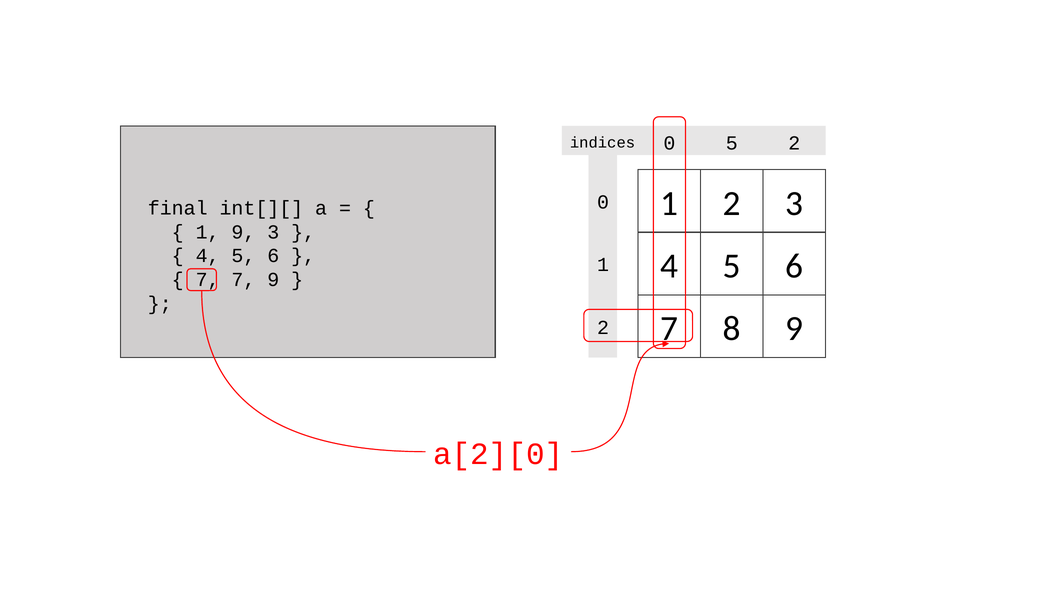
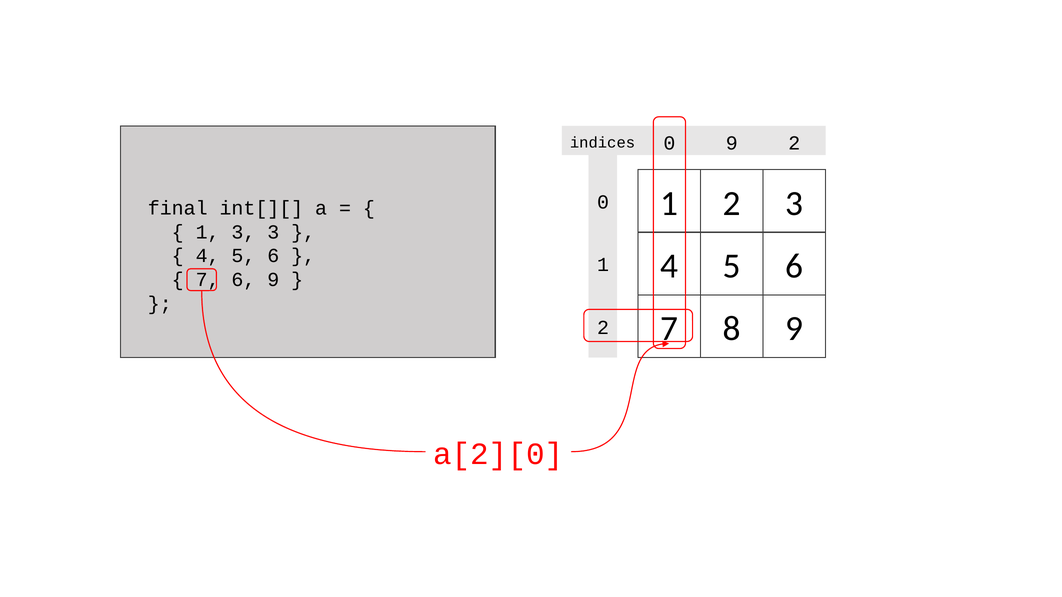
0 5: 5 -> 9
1 9: 9 -> 3
7 7: 7 -> 6
